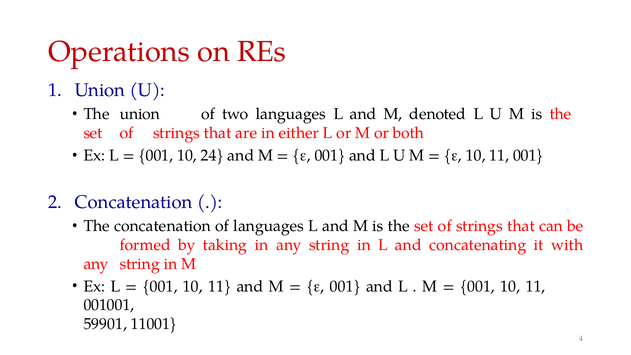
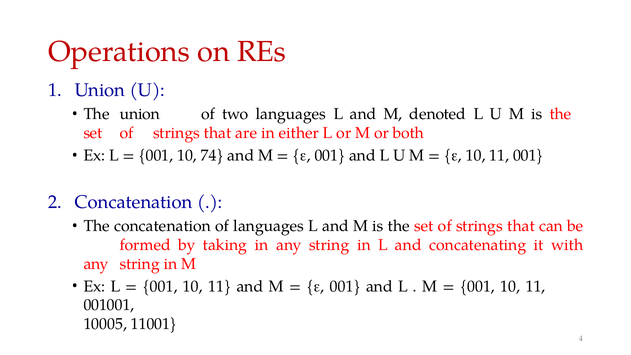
24: 24 -> 74
59901: 59901 -> 10005
